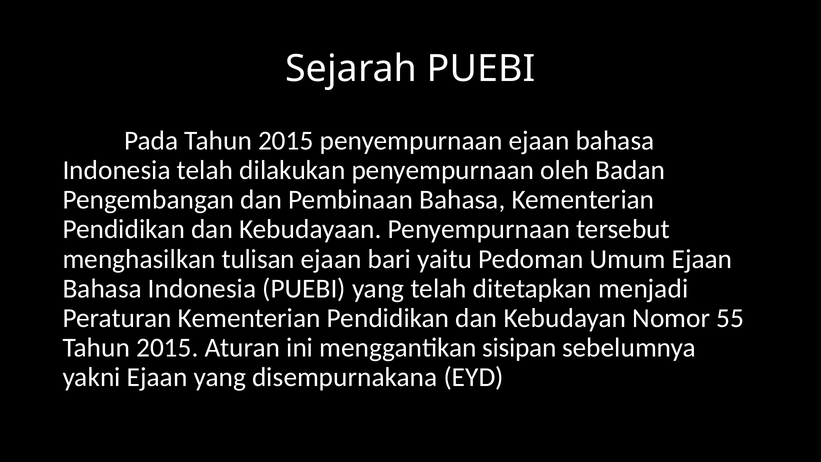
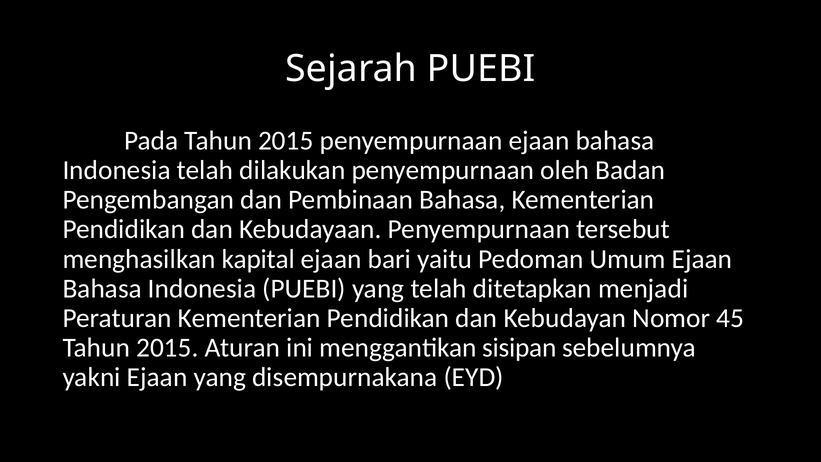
tulisan: tulisan -> kapital
55: 55 -> 45
